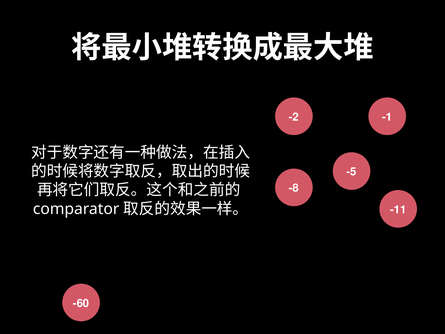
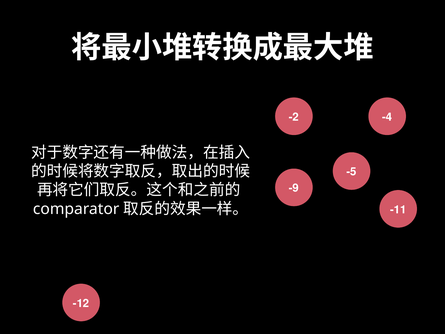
-1: -1 -> -4
-8: -8 -> -9
-60: -60 -> -12
